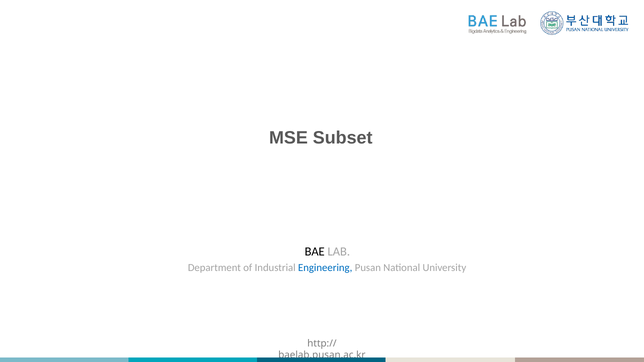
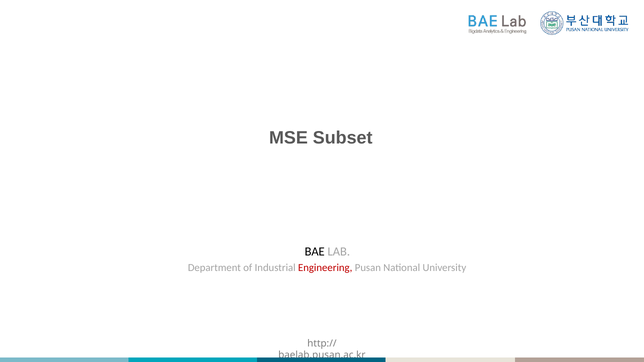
Engineering colour: blue -> red
